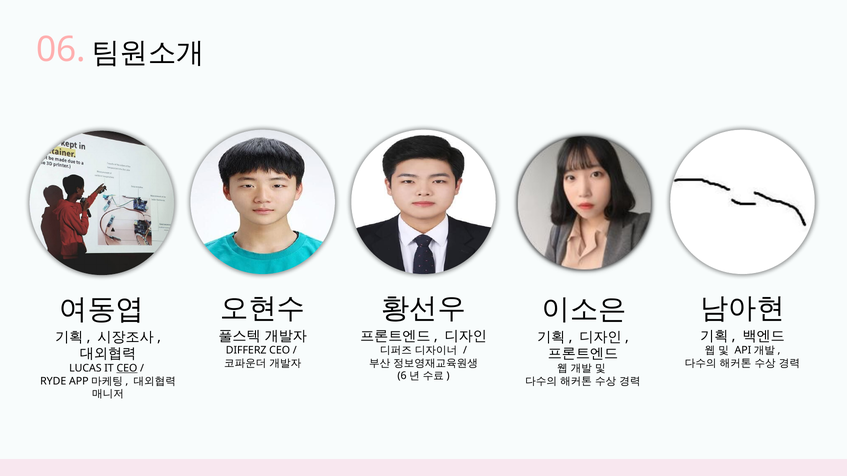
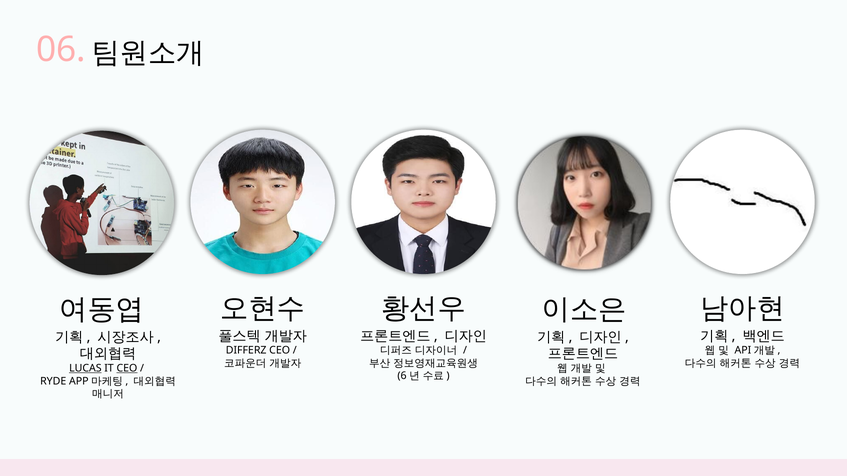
LUCAS underline: none -> present
